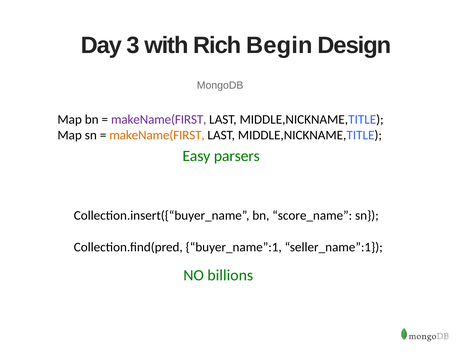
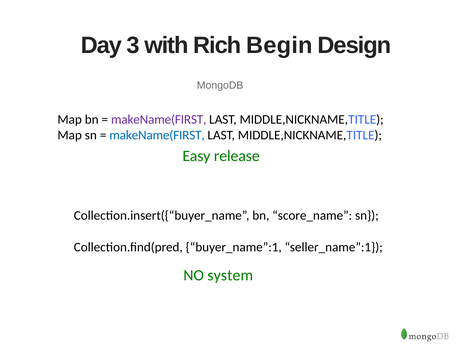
makeName(FIRST at (157, 135) colour: orange -> blue
parsers: parsers -> release
billions: billions -> system
